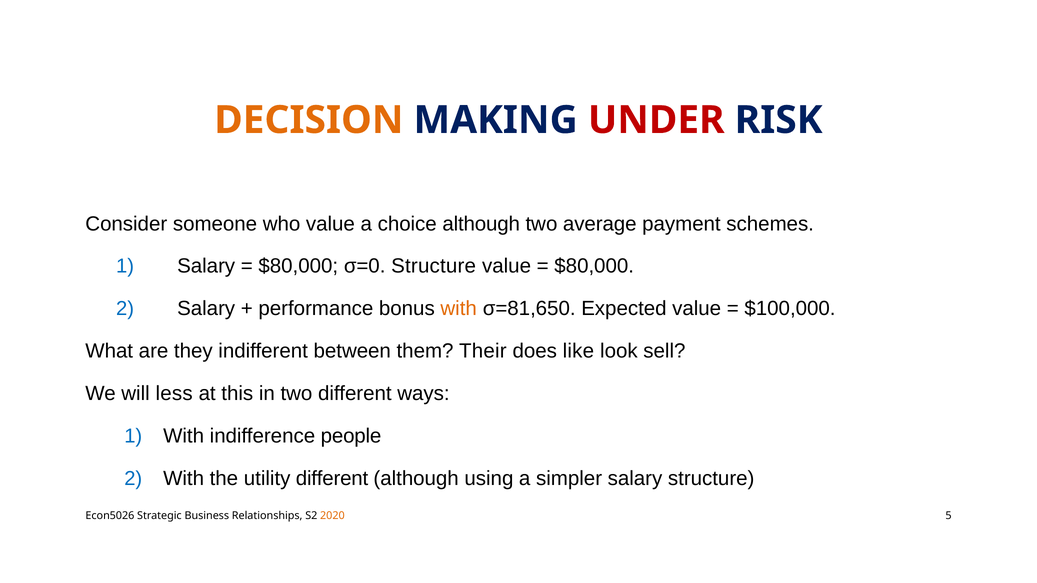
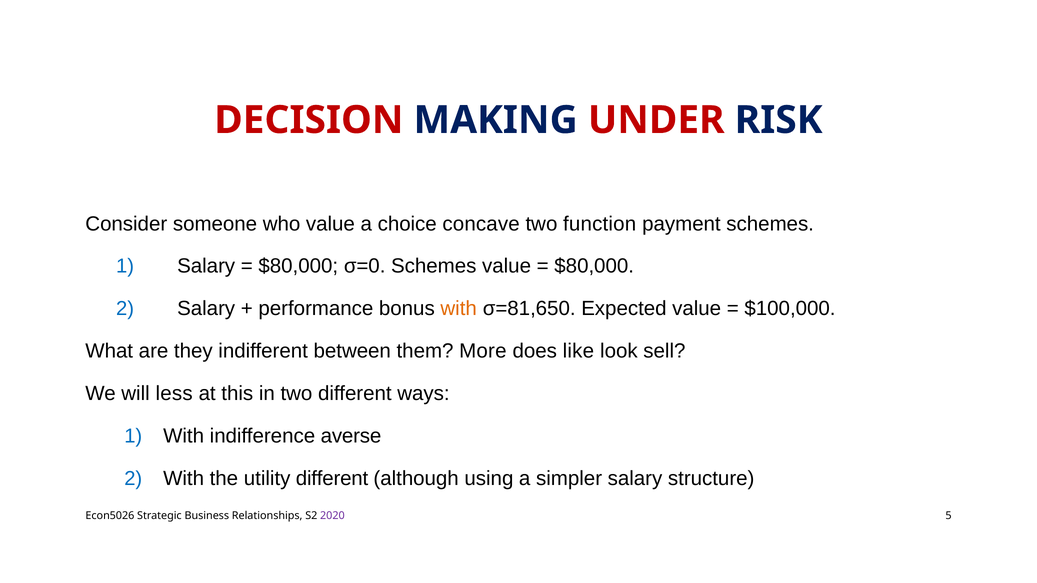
DECISION colour: orange -> red
choice although: although -> concave
average: average -> function
σ=0 Structure: Structure -> Schemes
Their: Their -> More
people: people -> averse
2020 colour: orange -> purple
